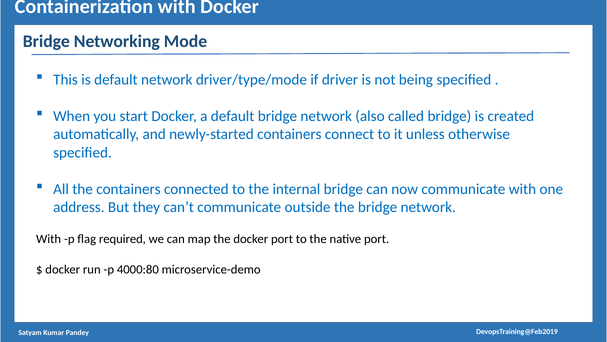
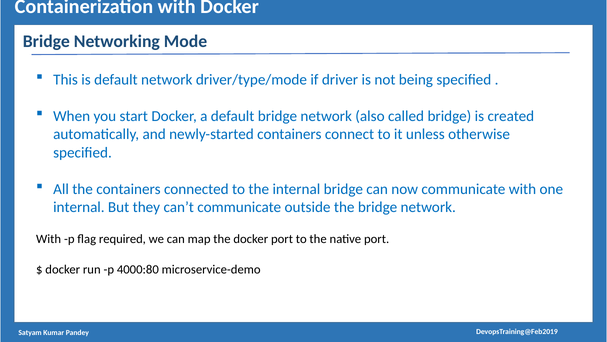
address at (79, 207): address -> internal
